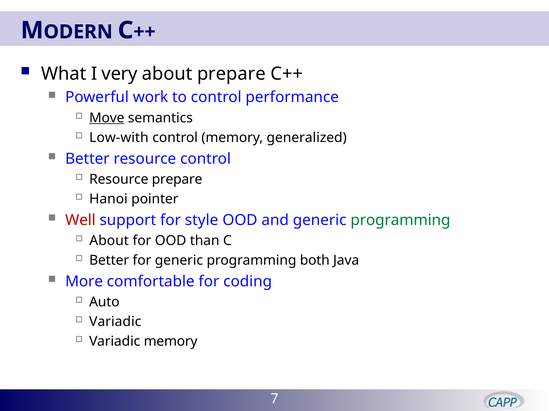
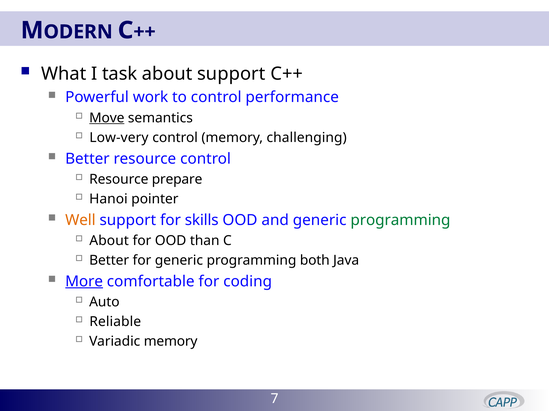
very: very -> task
about prepare: prepare -> support
Low-with: Low-with -> Low-very
generalized: generalized -> challenging
Well colour: red -> orange
style: style -> skills
More underline: none -> present
Variadic at (115, 322): Variadic -> Reliable
